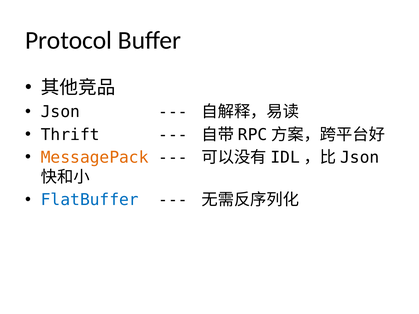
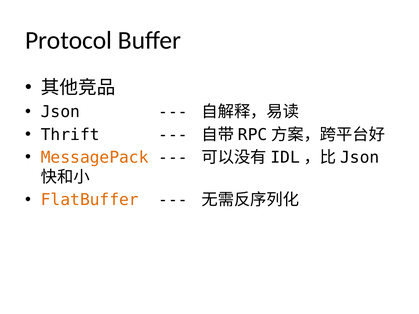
FlatBuffer colour: blue -> orange
